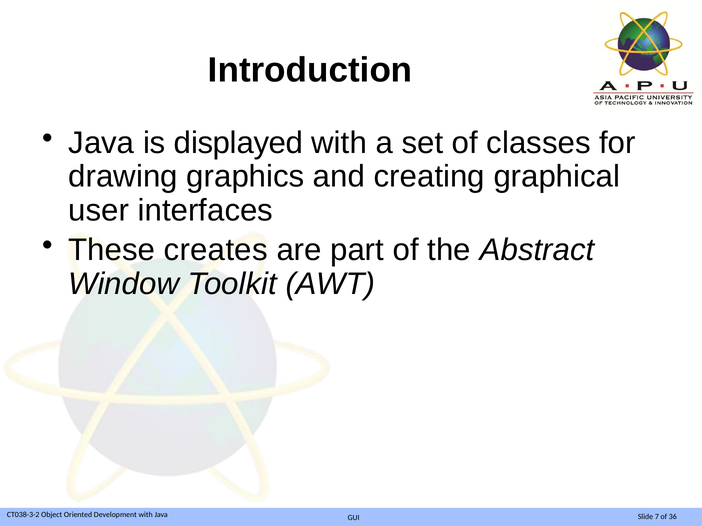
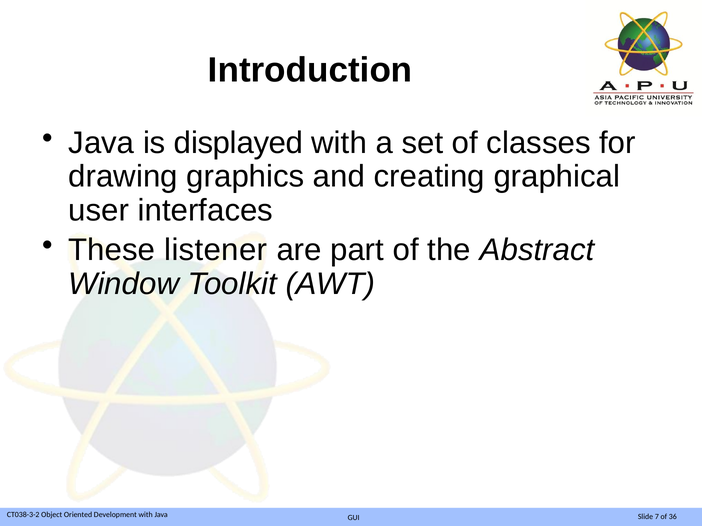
creates: creates -> listener
